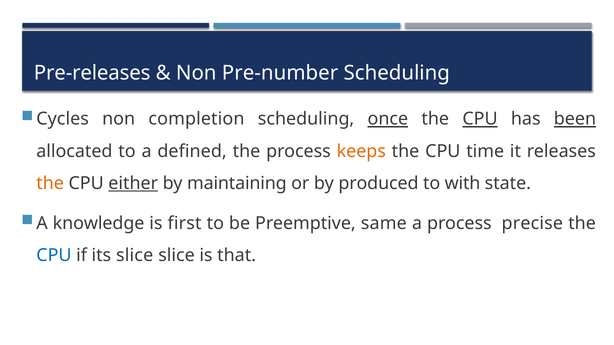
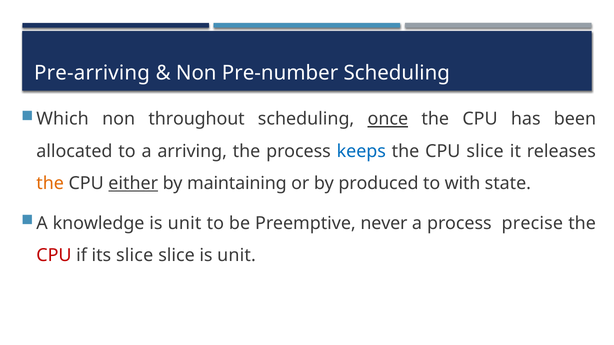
Pre-releases: Pre-releases -> Pre-arriving
Cycles: Cycles -> Which
completion: completion -> throughout
CPU at (480, 119) underline: present -> none
been underline: present -> none
defined: defined -> arriving
keeps colour: orange -> blue
CPU time: time -> slice
first at (185, 223): first -> unit
same: same -> never
CPU at (54, 256) colour: blue -> red
slice is that: that -> unit
